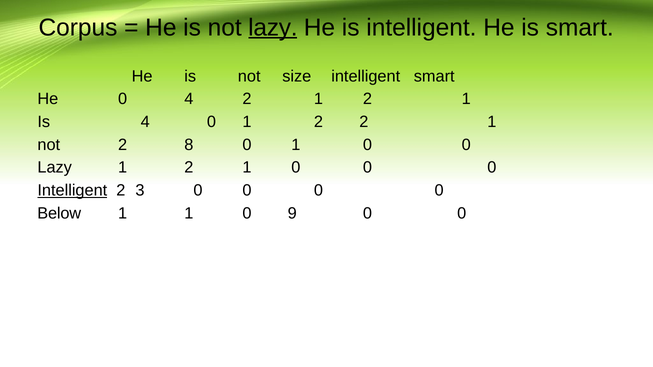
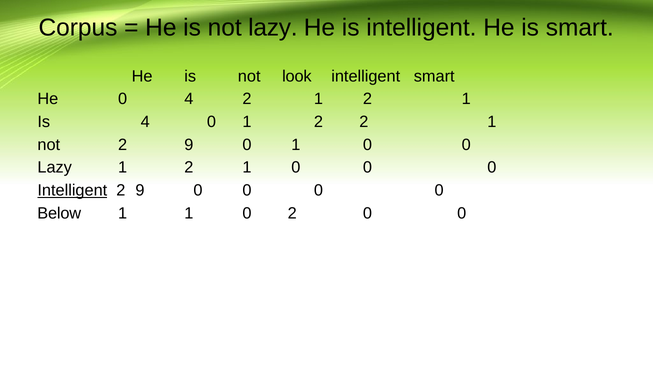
lazy at (273, 27) underline: present -> none
size: size -> look
not 2 8: 8 -> 9
3 at (140, 190): 3 -> 9
0 9: 9 -> 2
